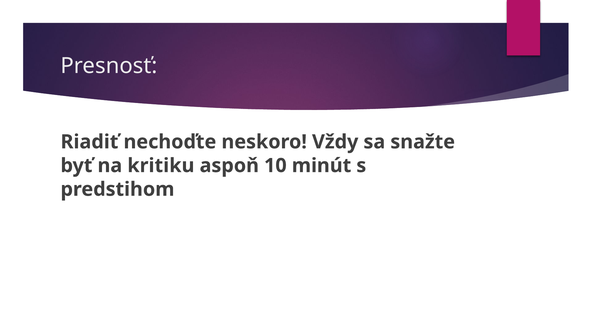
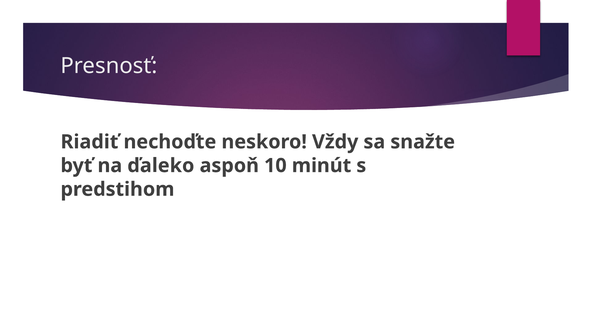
kritiku: kritiku -> ďaleko
